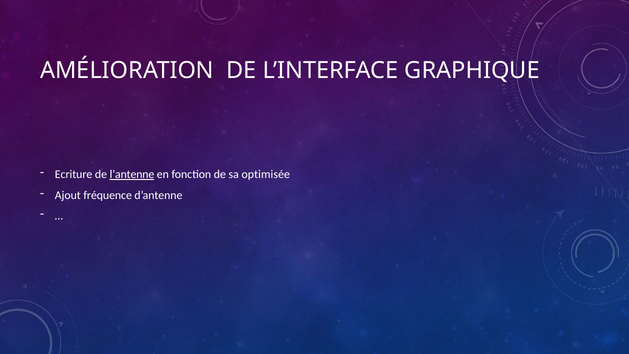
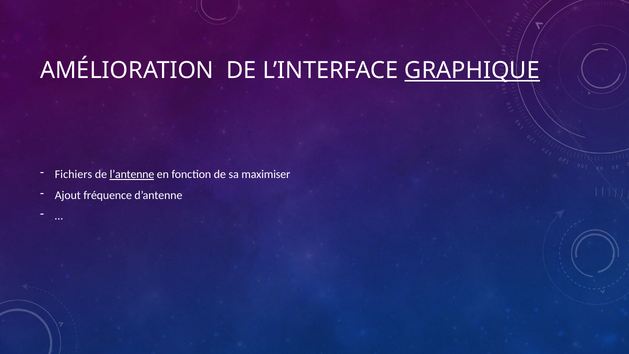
GRAPHIQUE underline: none -> present
Ecriture: Ecriture -> Fichiers
optimisée: optimisée -> maximiser
